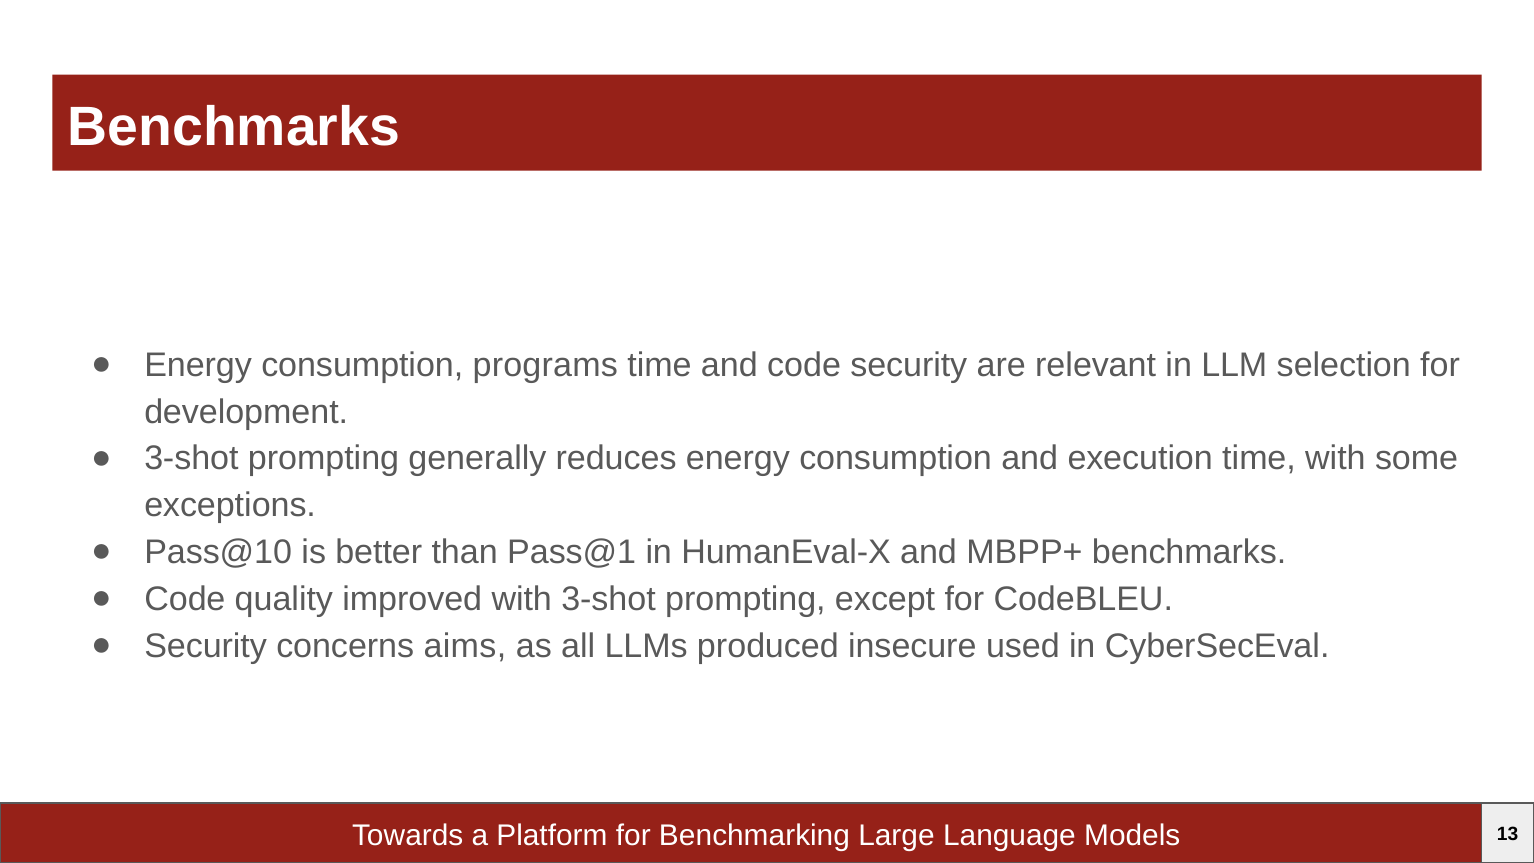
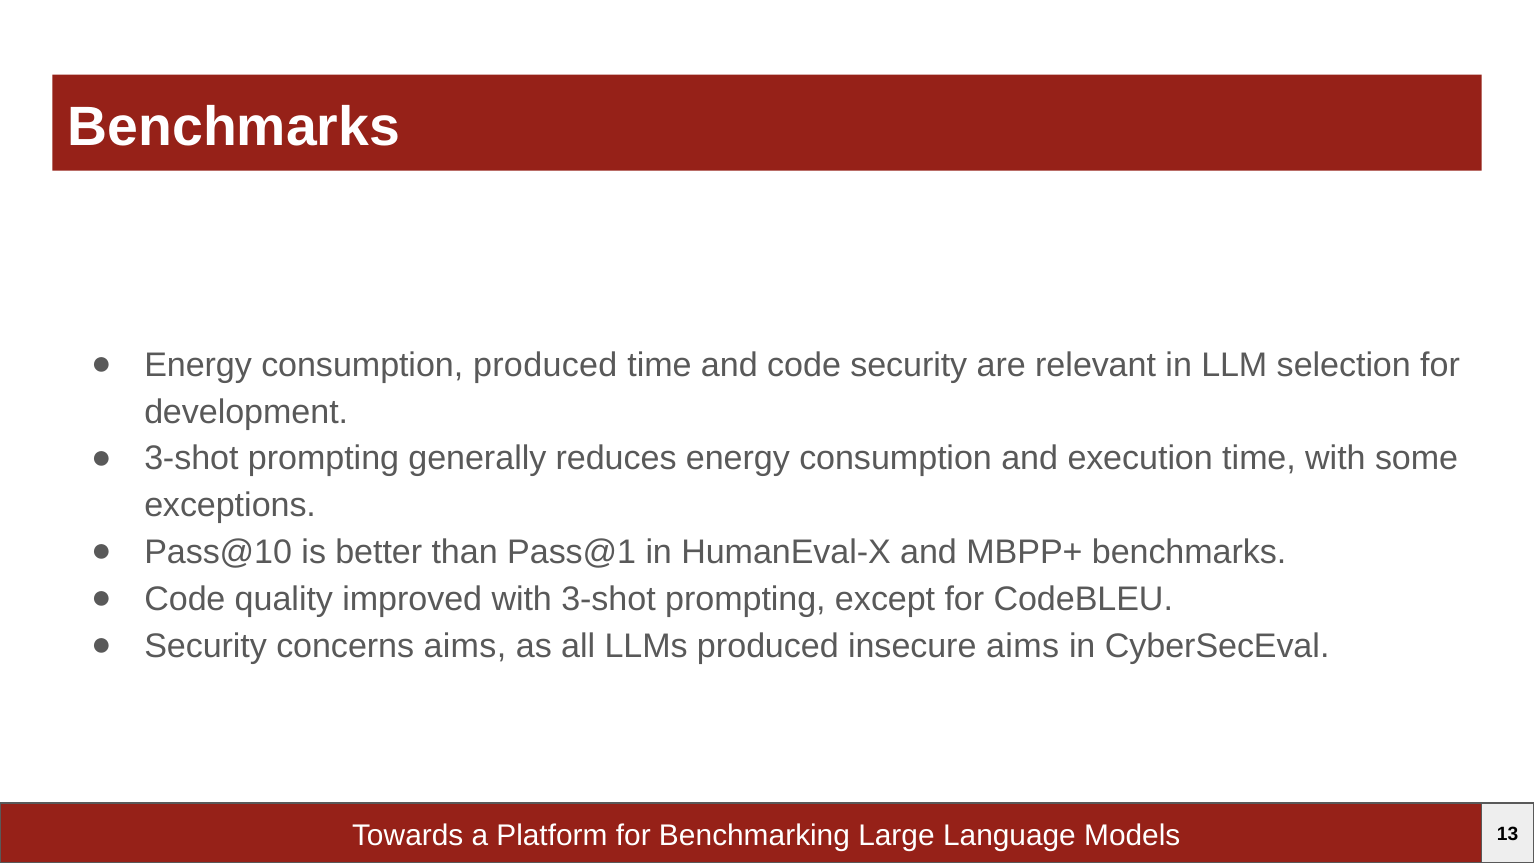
consumption programs: programs -> produced
insecure used: used -> aims
